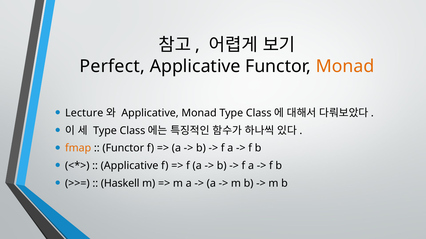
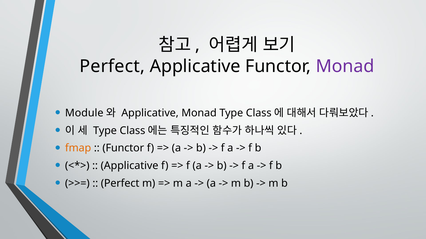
Monad at (345, 66) colour: orange -> purple
Lecture: Lecture -> Module
Haskell at (120, 184): Haskell -> Perfect
